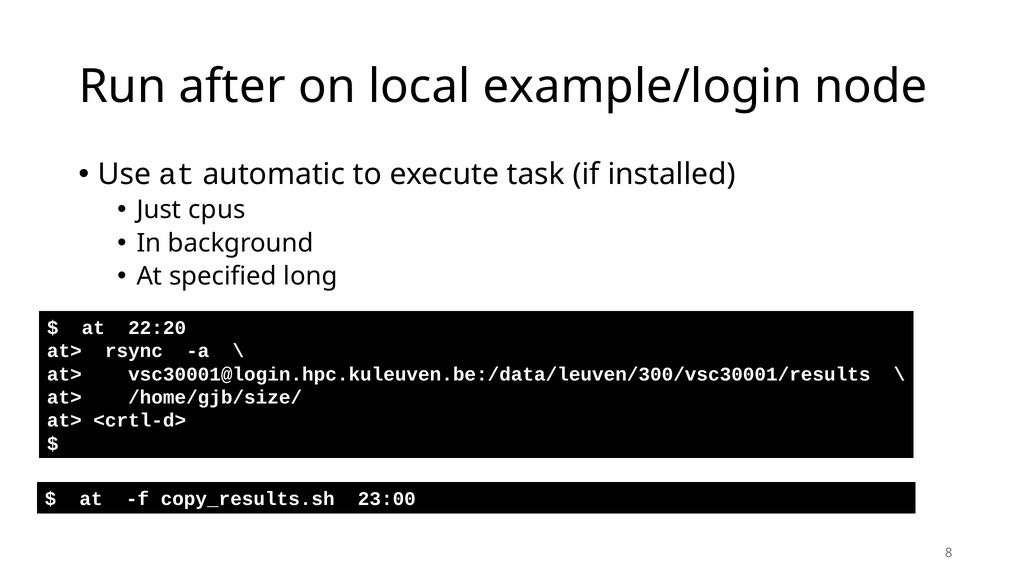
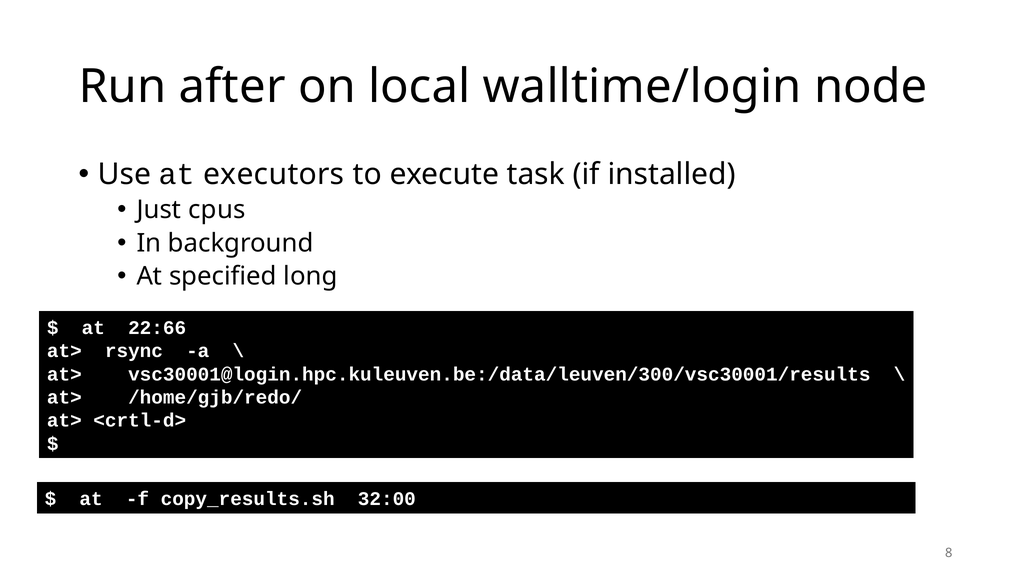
example/login: example/login -> walltime/login
automatic: automatic -> executors
22:20: 22:20 -> 22:66
/home/gjb/size/: /home/gjb/size/ -> /home/gjb/redo/
23:00: 23:00 -> 32:00
